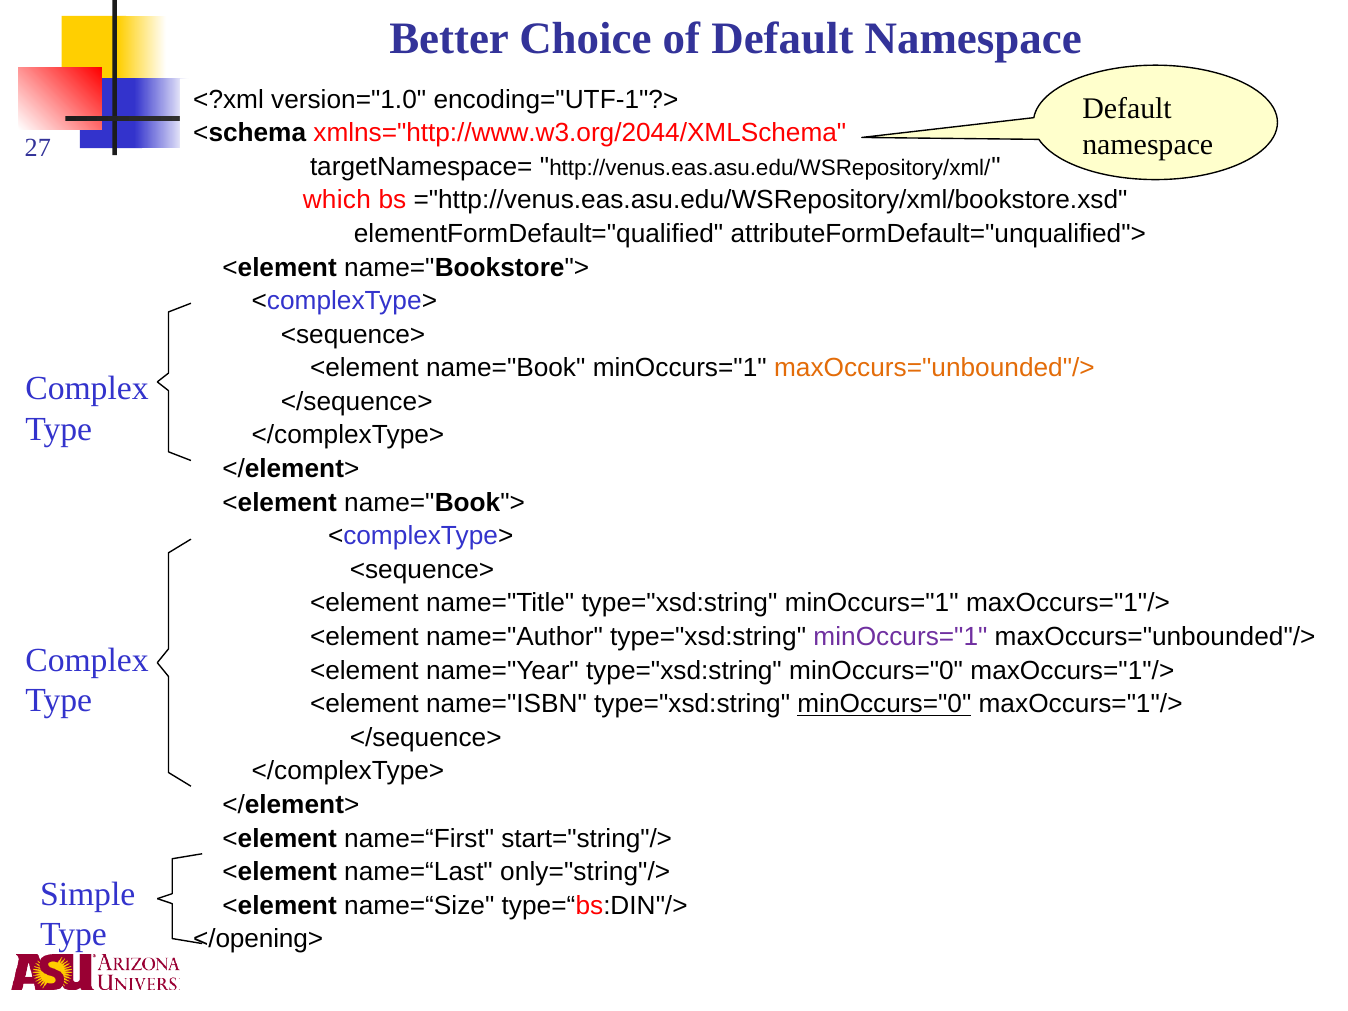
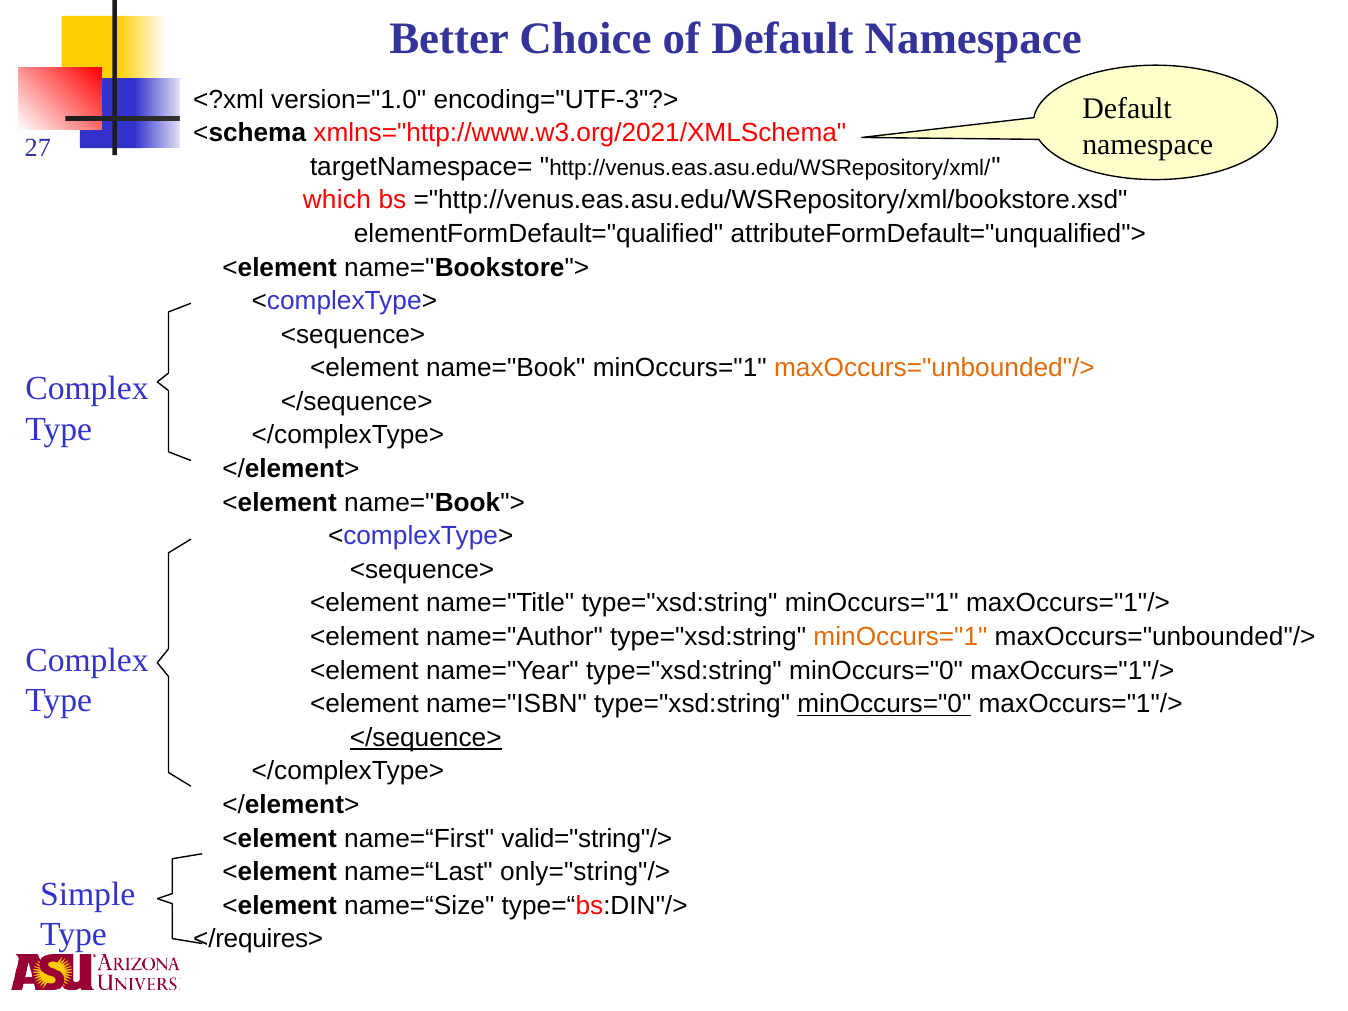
encoding="UTF-1"?>: encoding="UTF-1"?> -> encoding="UTF-3"?>
xmlns="http://www.w3.org/2044/XMLSchema: xmlns="http://www.w3.org/2044/XMLSchema -> xmlns="http://www.w3.org/2021/XMLSchema
minOccurs="1 at (900, 637) colour: purple -> orange
</sequence> at (426, 738) underline: none -> present
start="string"/>: start="string"/> -> valid="string"/>
</opening>: </opening> -> </requires>
